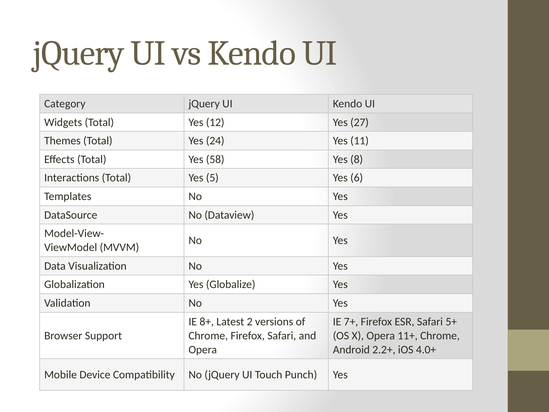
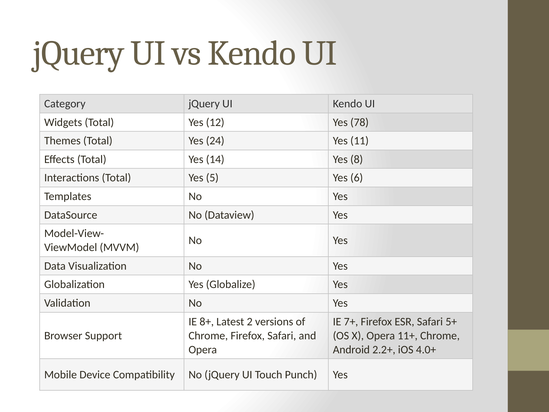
27: 27 -> 78
58: 58 -> 14
